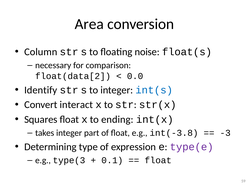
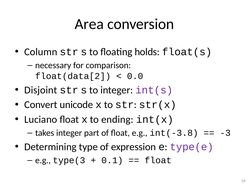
noise: noise -> holds
Identify: Identify -> Disjoint
int(s colour: blue -> purple
interact: interact -> unicode
Squares: Squares -> Luciano
